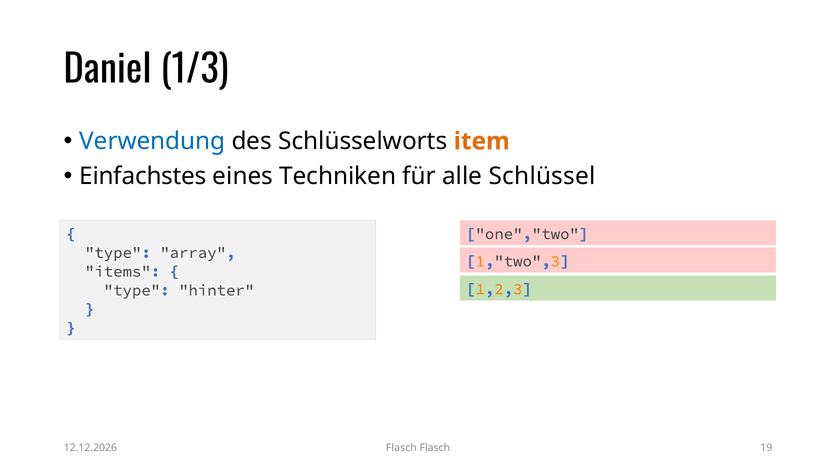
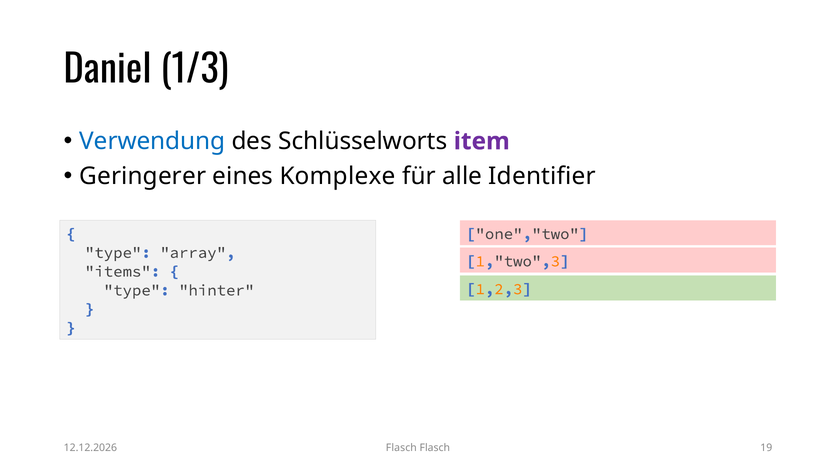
item colour: orange -> purple
Einfachstes: Einfachstes -> Geringerer
Techniken: Techniken -> Komplexe
Schlüssel: Schlüssel -> Identifier
